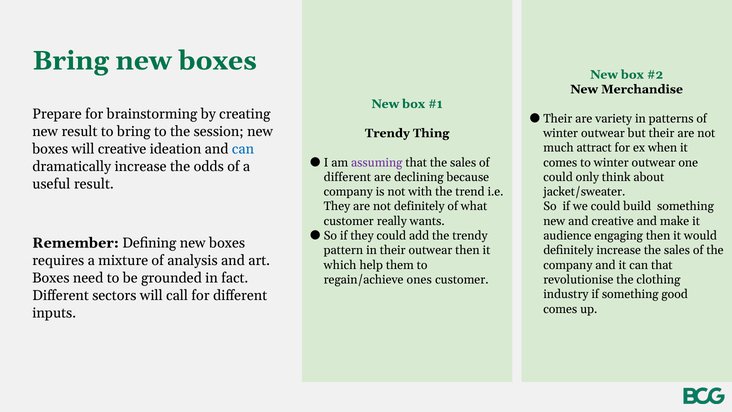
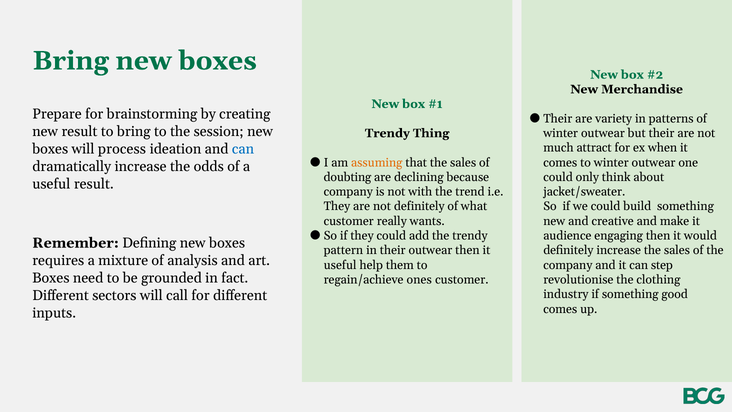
will creative: creative -> process
assuming colour: purple -> orange
different at (347, 177): different -> doubting
which at (340, 265): which -> useful
can that: that -> step
